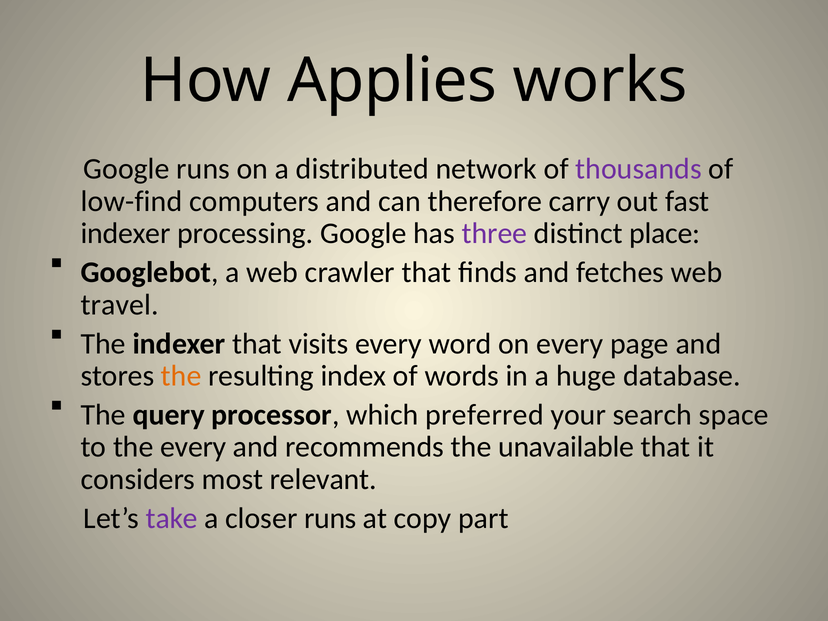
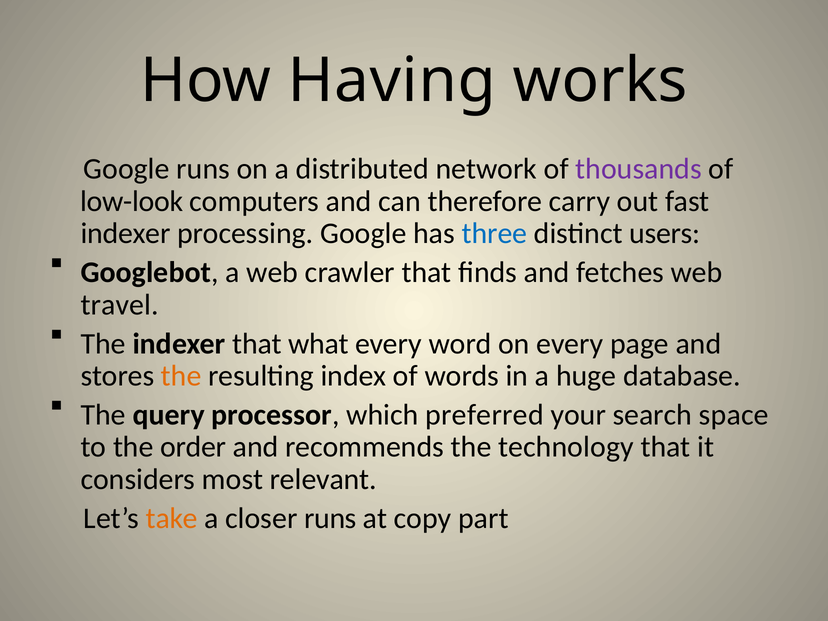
Applies: Applies -> Having
low-find: low-find -> low-look
three colour: purple -> blue
place: place -> users
visits: visits -> what
the every: every -> order
unavailable: unavailable -> technology
take colour: purple -> orange
